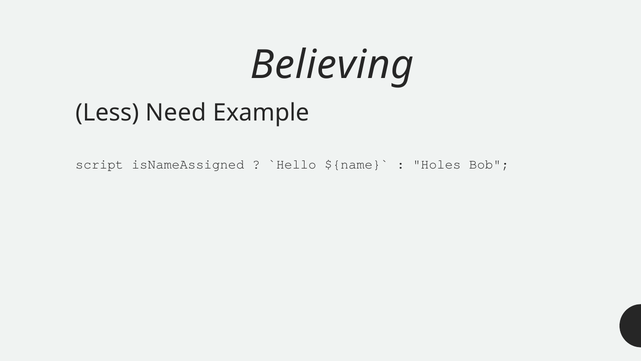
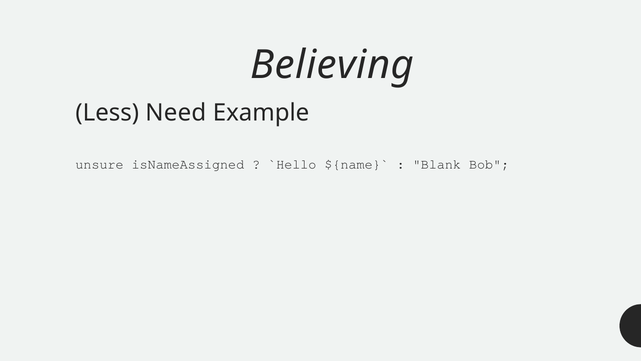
script: script -> unsure
Holes: Holes -> Blank
